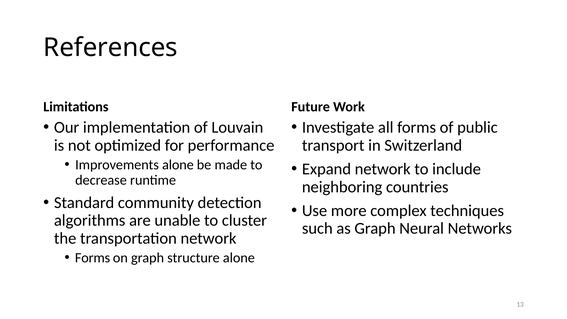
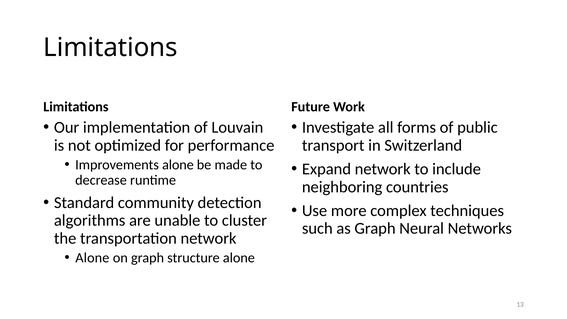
References at (110, 48): References -> Limitations
Forms at (93, 258): Forms -> Alone
